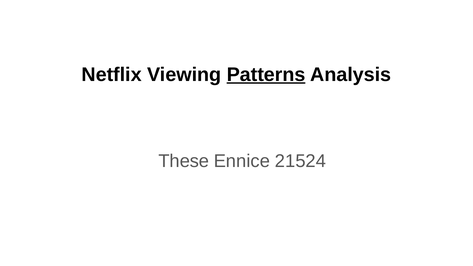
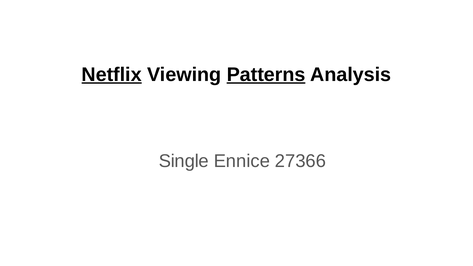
Netflix underline: none -> present
These: These -> Single
21524: 21524 -> 27366
